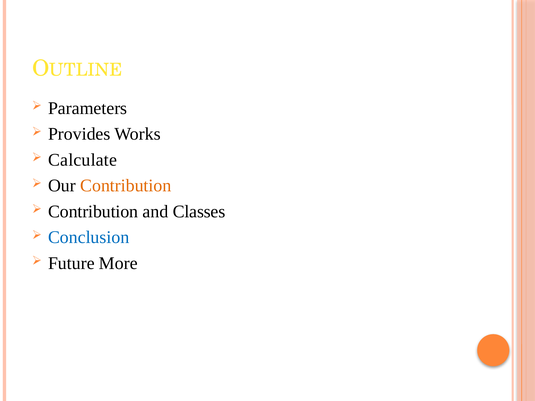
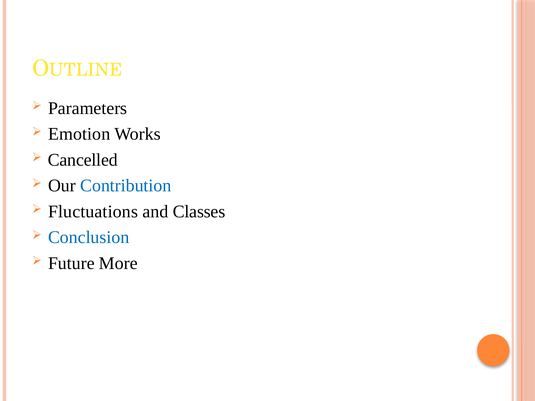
Provides: Provides -> Emotion
Calculate: Calculate -> Cancelled
Contribution at (126, 186) colour: orange -> blue
Contribution at (93, 212): Contribution -> Fluctuations
